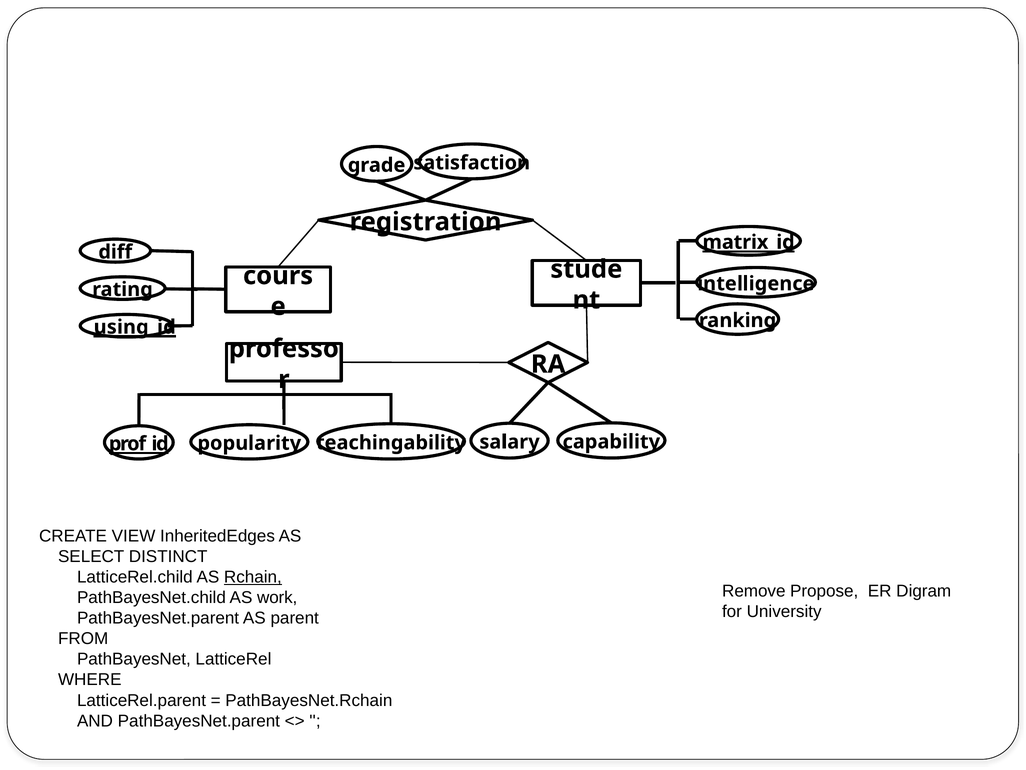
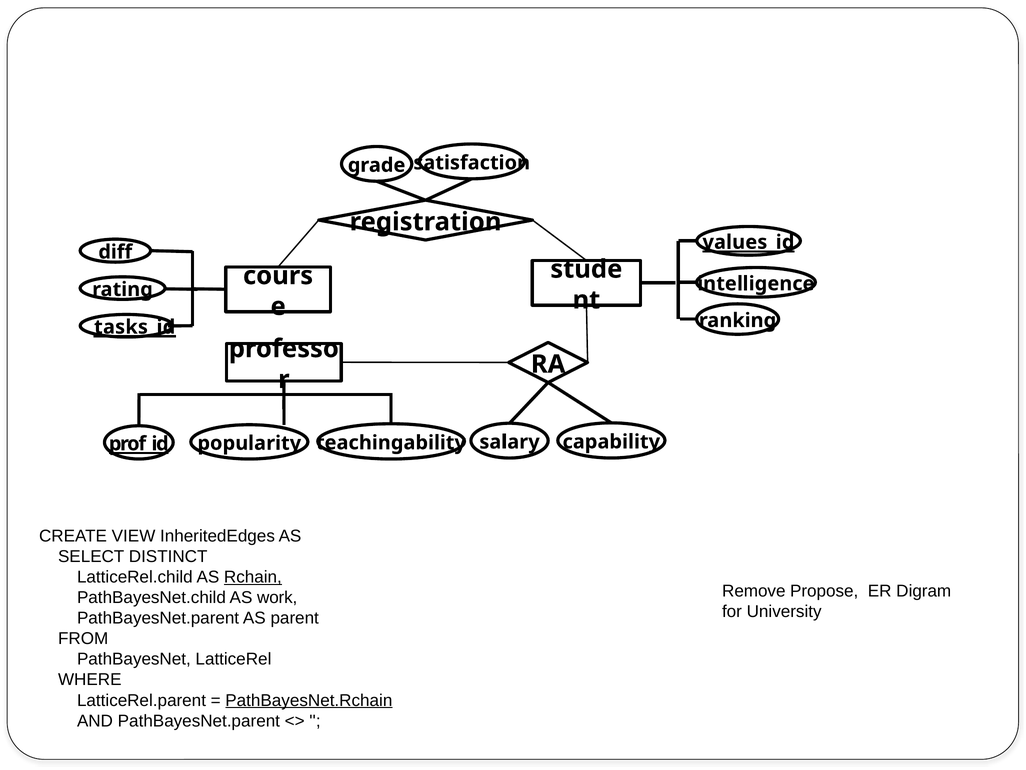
matrix_id: matrix_id -> values_id
using_id: using_id -> tasks_id
PathBayesNet.Rchain underline: none -> present
